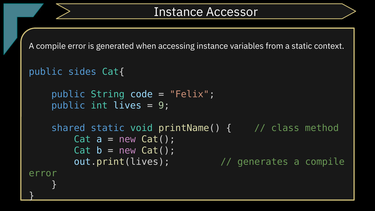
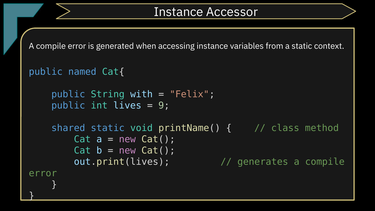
sides: sides -> named
code: code -> with
